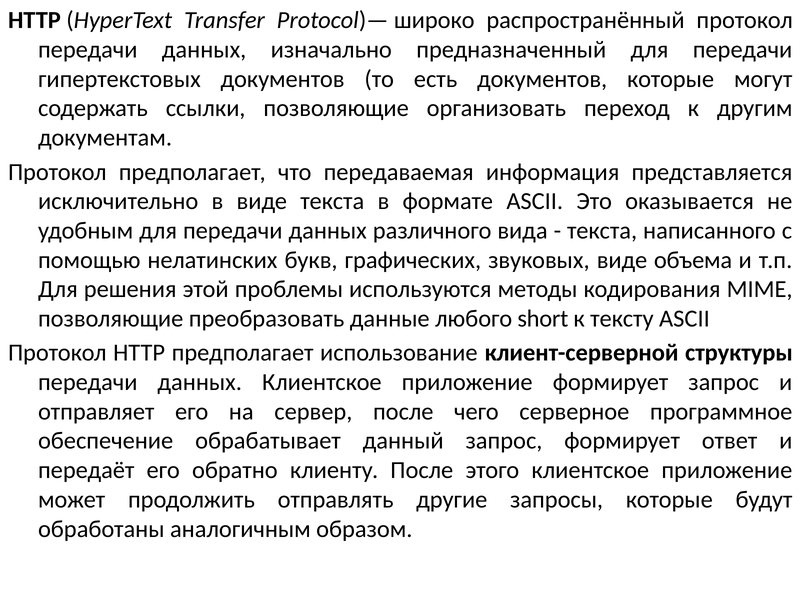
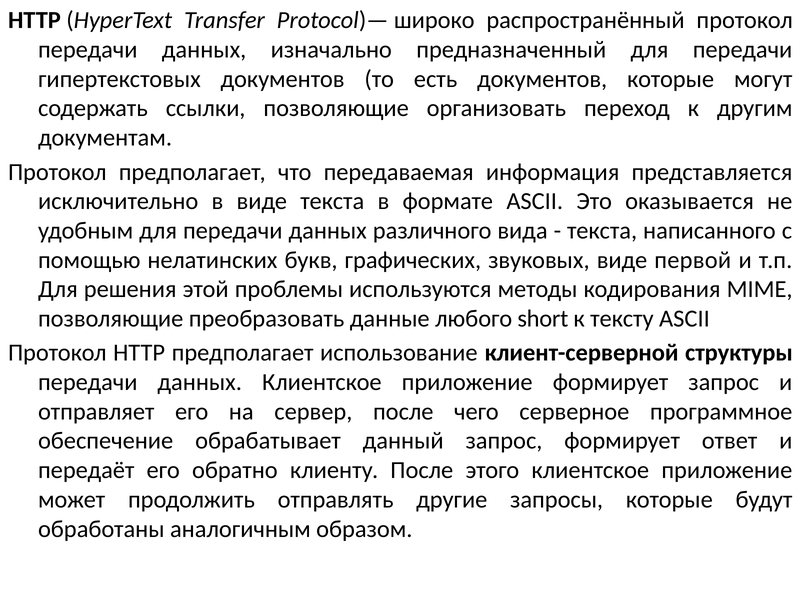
объема: объема -> первой
